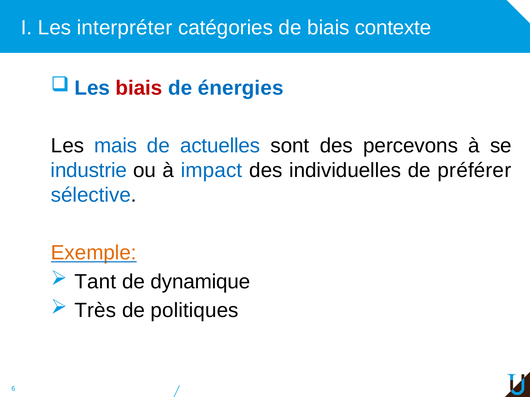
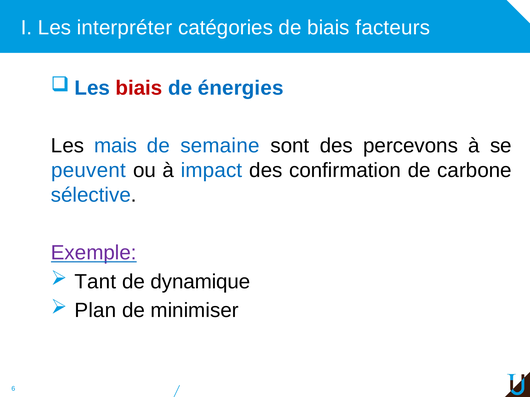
contexte: contexte -> facteurs
actuelles: actuelles -> semaine
industrie: industrie -> peuvent
individuelles: individuelles -> confirmation
préférer: préférer -> carbone
Exemple colour: orange -> purple
Très: Très -> Plan
politiques: politiques -> minimiser
